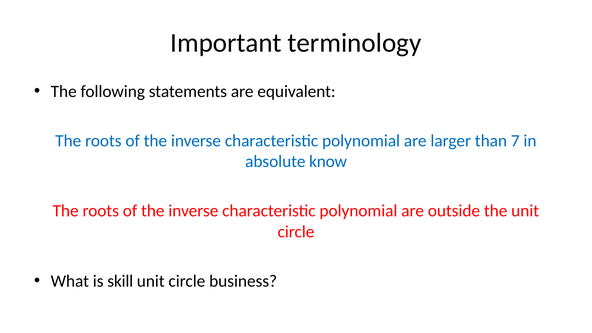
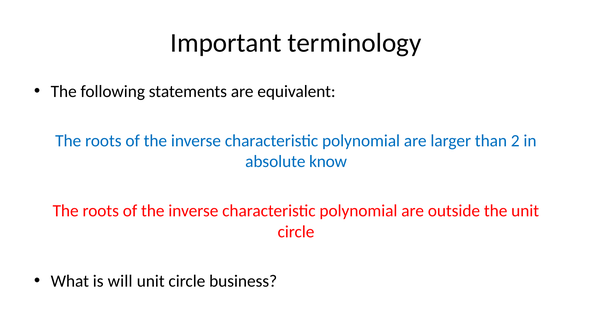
7: 7 -> 2
skill: skill -> will
